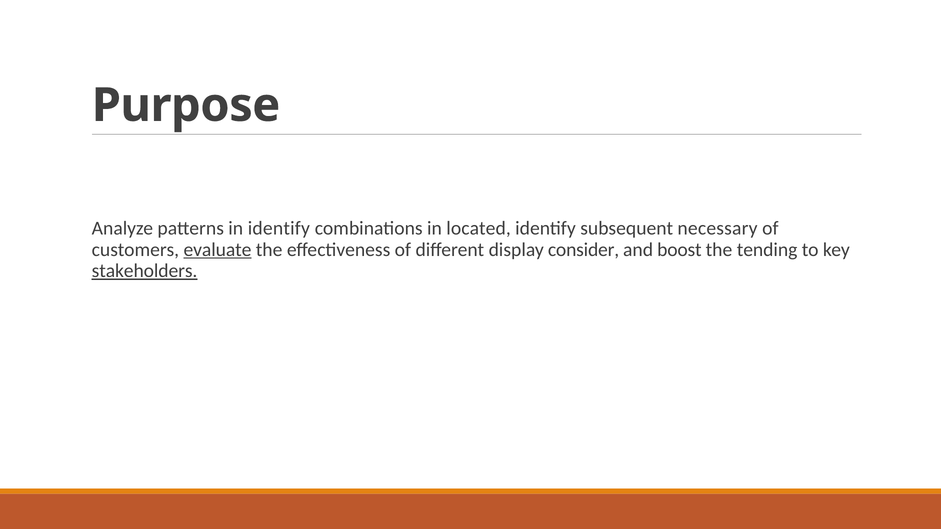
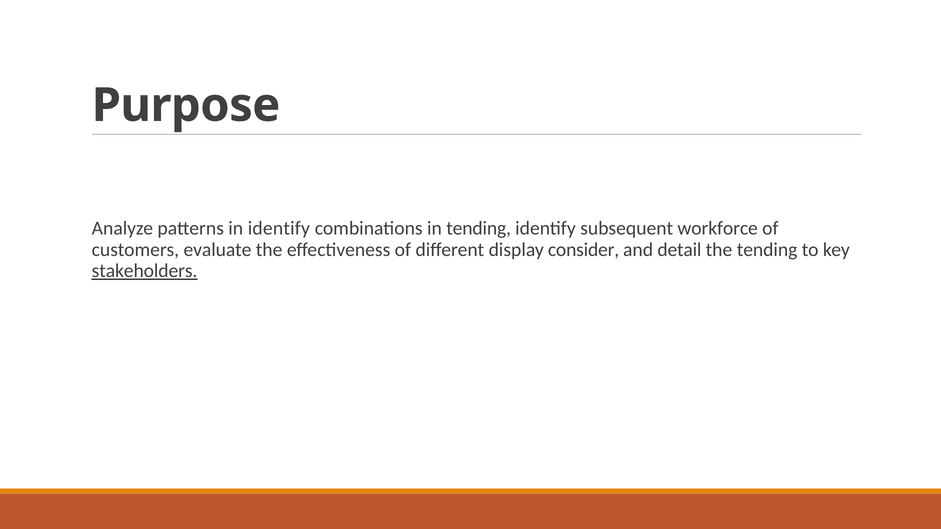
in located: located -> tending
necessary: necessary -> workforce
evaluate underline: present -> none
boost: boost -> detail
